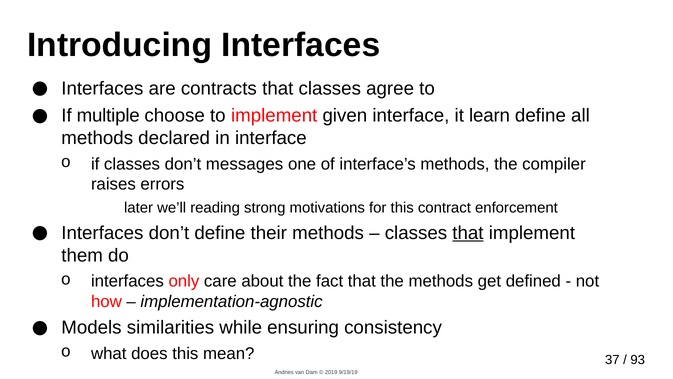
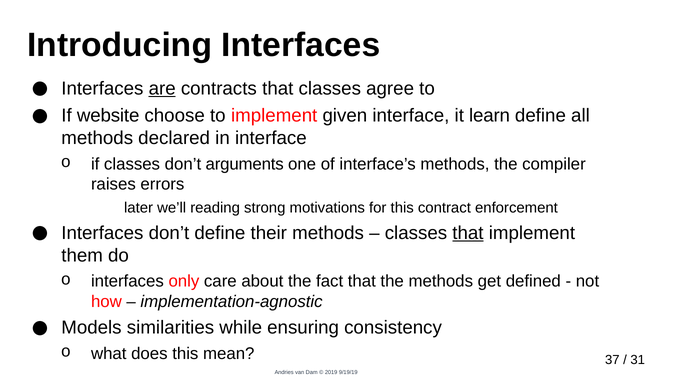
are underline: none -> present
multiple: multiple -> website
messages: messages -> arguments
93: 93 -> 31
